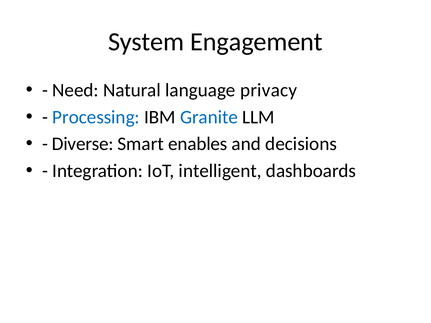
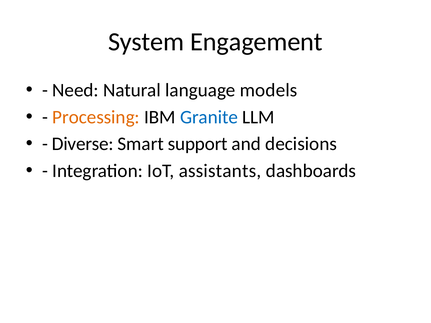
privacy: privacy -> models
Processing colour: blue -> orange
enables: enables -> support
intelligent: intelligent -> assistants
